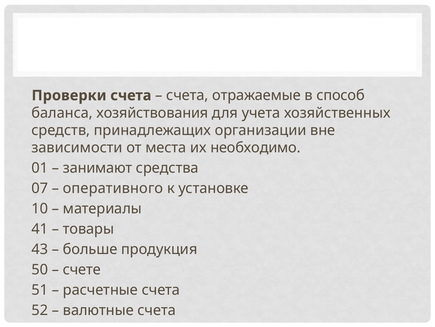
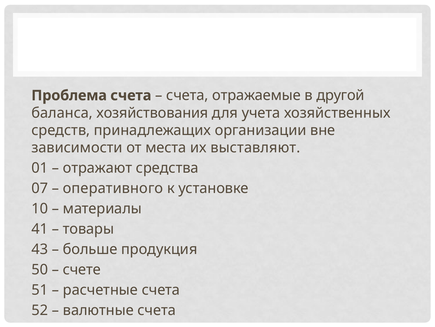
Проверки: Проверки -> Проблема
способ: способ -> другой
необходимо: необходимо -> выставляют
занимают: занимают -> отражают
